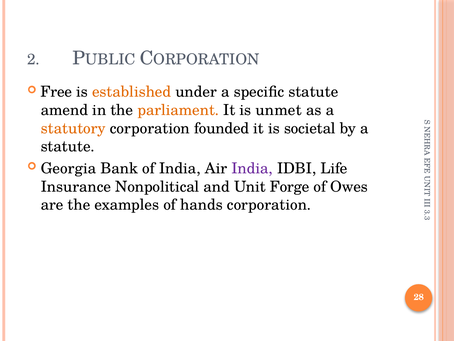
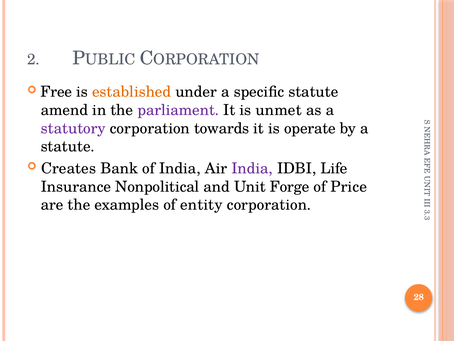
parliament colour: orange -> purple
statutory colour: orange -> purple
founded: founded -> towards
societal: societal -> operate
Georgia: Georgia -> Creates
Owes: Owes -> Price
hands: hands -> entity
